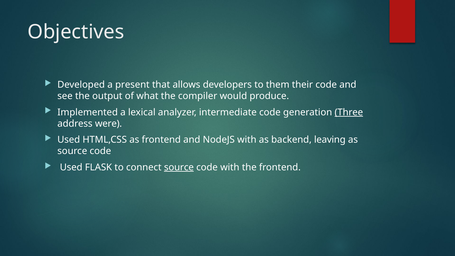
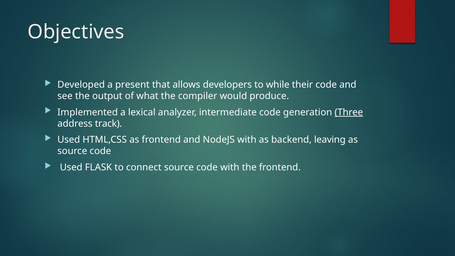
them: them -> while
were: were -> track
source at (179, 167) underline: present -> none
